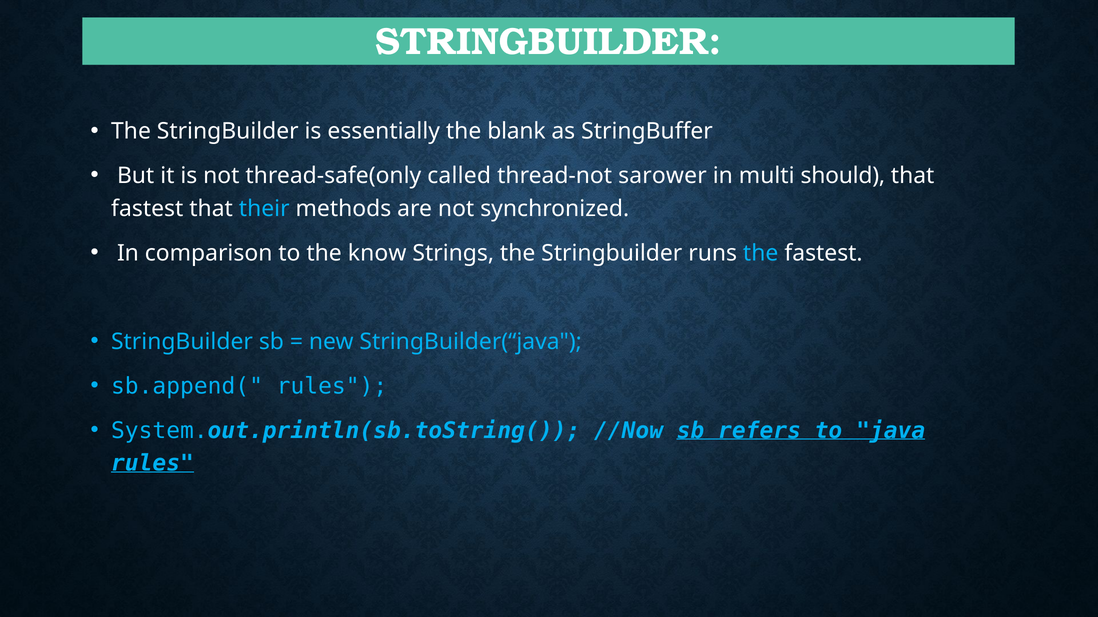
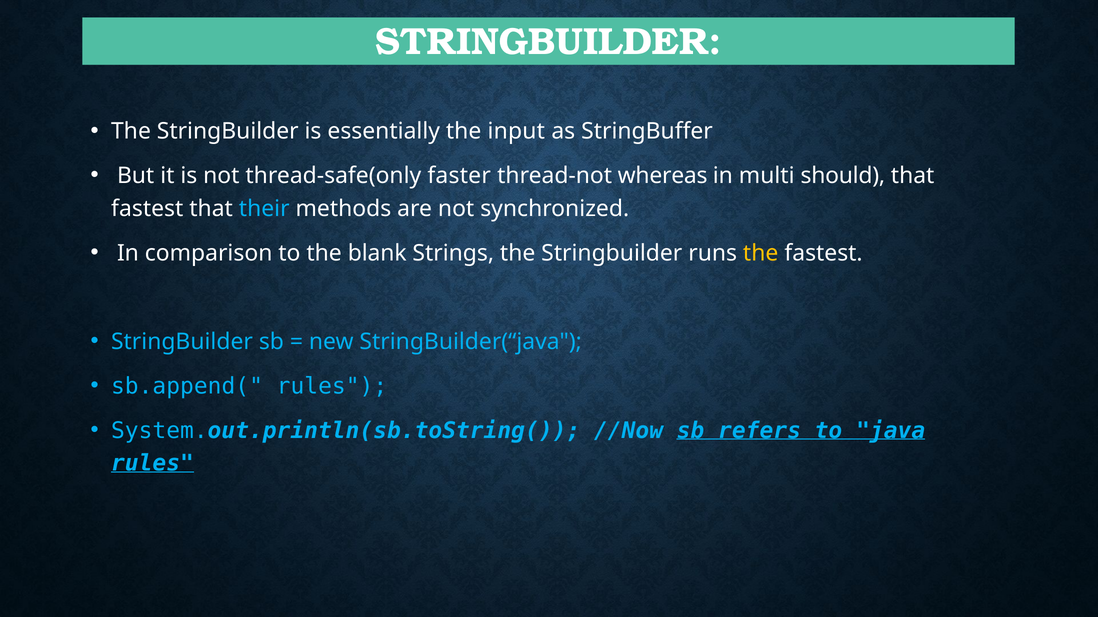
blank: blank -> input
called: called -> faster
sarower: sarower -> whereas
know: know -> blank
the at (761, 253) colour: light blue -> yellow
